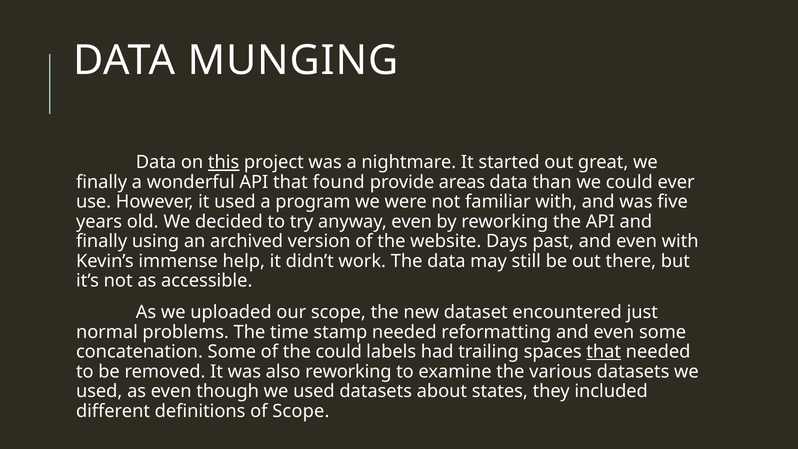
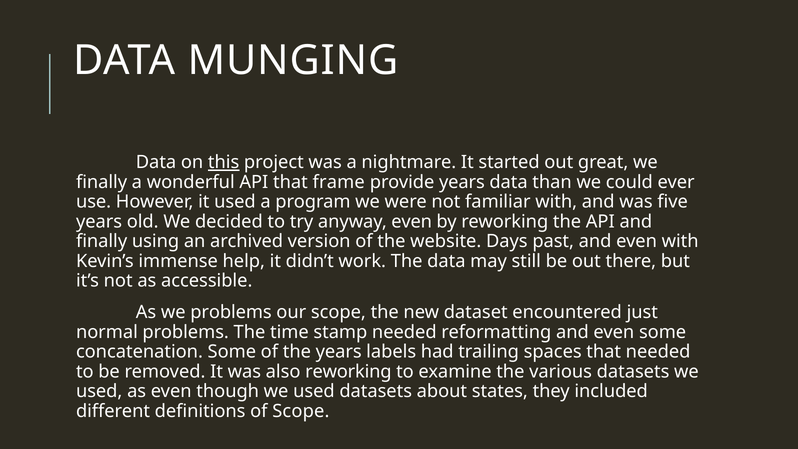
found: found -> frame
provide areas: areas -> years
we uploaded: uploaded -> problems
the could: could -> years
that at (604, 352) underline: present -> none
